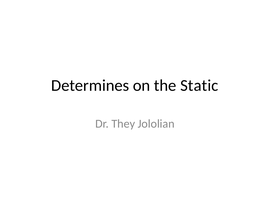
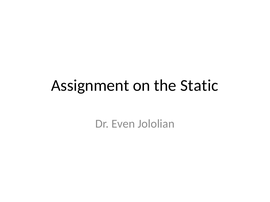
Determines: Determines -> Assignment
They: They -> Even
